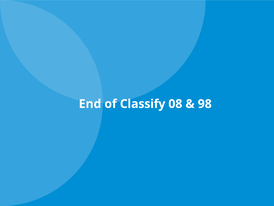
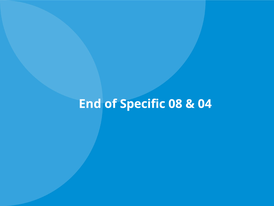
Classify: Classify -> Specific
98: 98 -> 04
